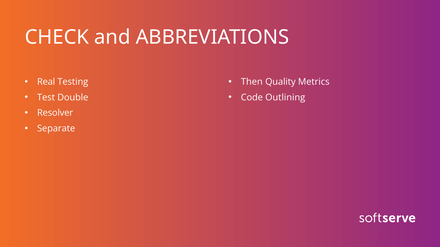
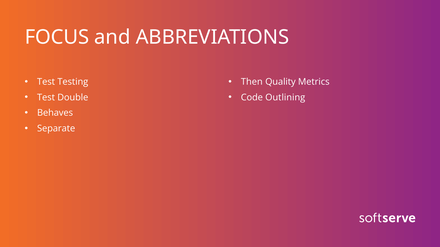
CHECK: CHECK -> FOCUS
Real at (46, 82): Real -> Test
Resolver: Resolver -> Behaves
